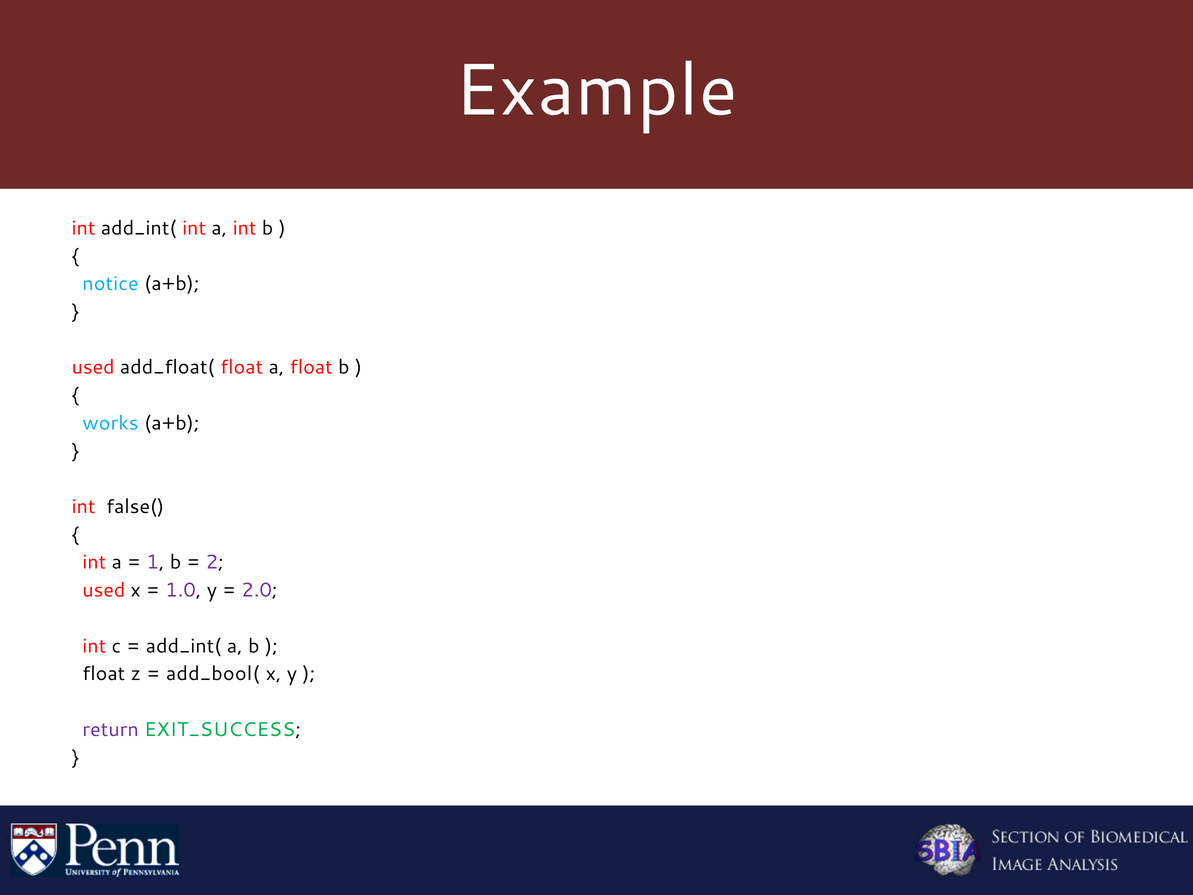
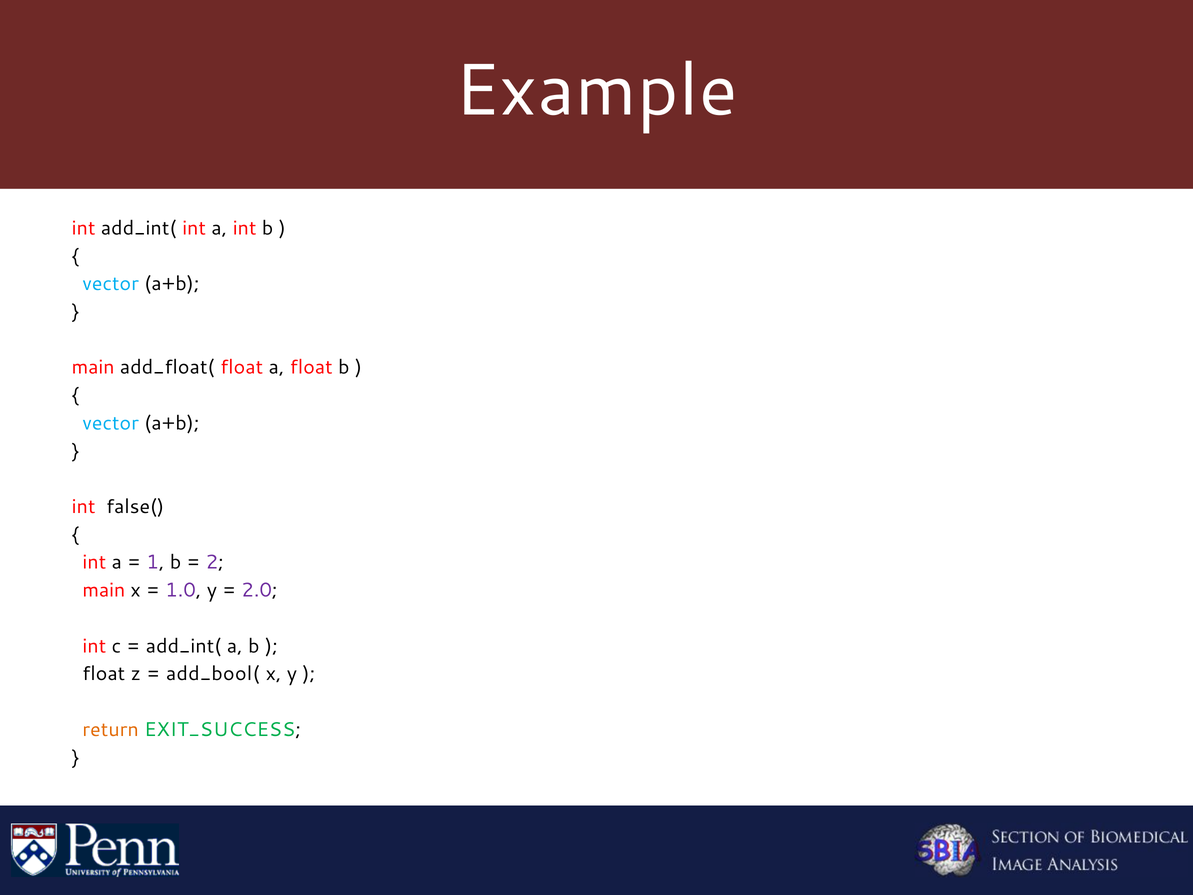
notice at (111, 284): notice -> vector
used at (93, 367): used -> main
works at (111, 423): works -> vector
used at (104, 590): used -> main
return colour: purple -> orange
